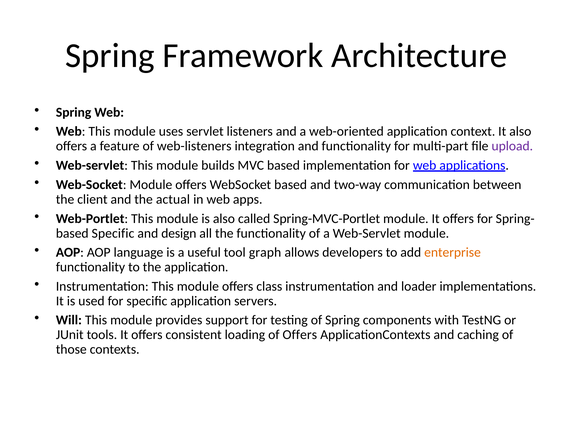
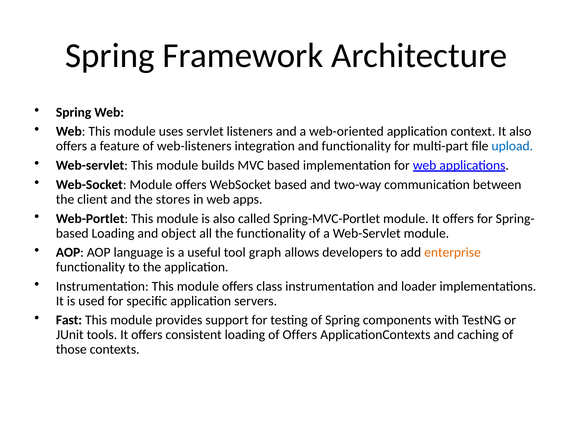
upload colour: purple -> blue
actual: actual -> stores
based Specific: Specific -> Loading
design: design -> object
Will: Will -> Fast
